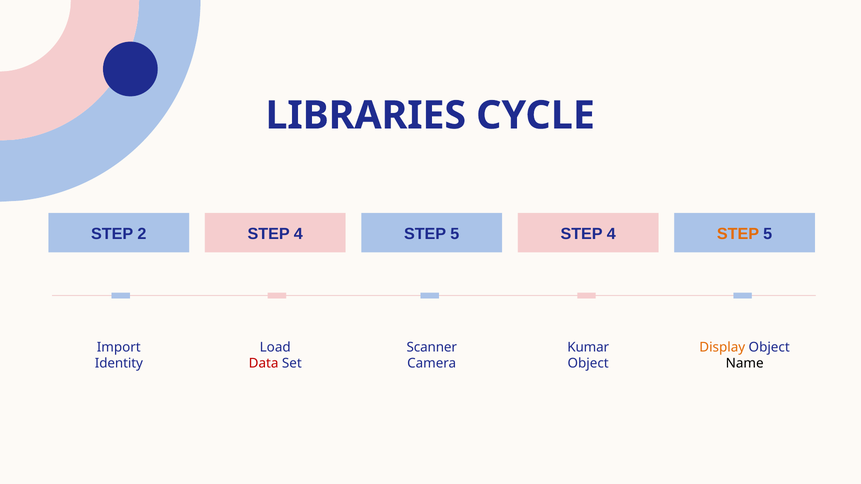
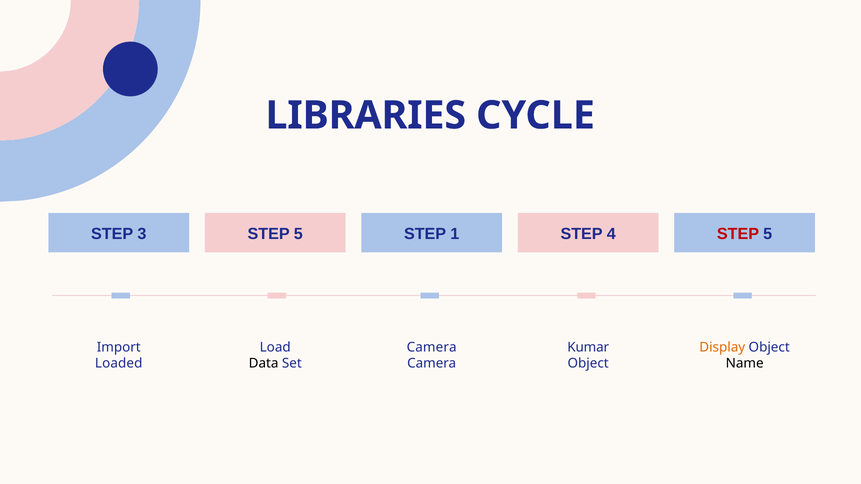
2: 2 -> 3
4 at (298, 234): 4 -> 5
5 at (455, 234): 5 -> 1
STEP at (738, 234) colour: orange -> red
Scanner at (432, 347): Scanner -> Camera
Identity: Identity -> Loaded
Data colour: red -> black
